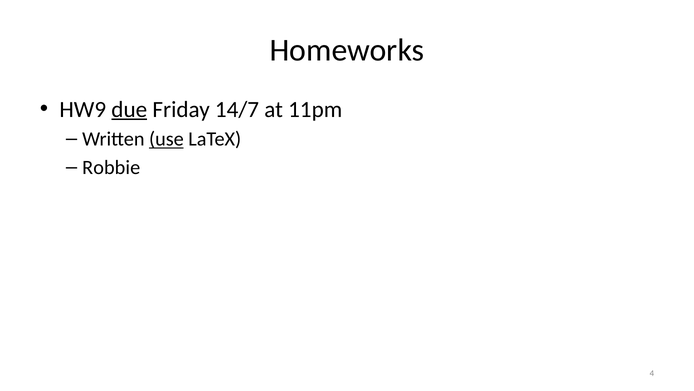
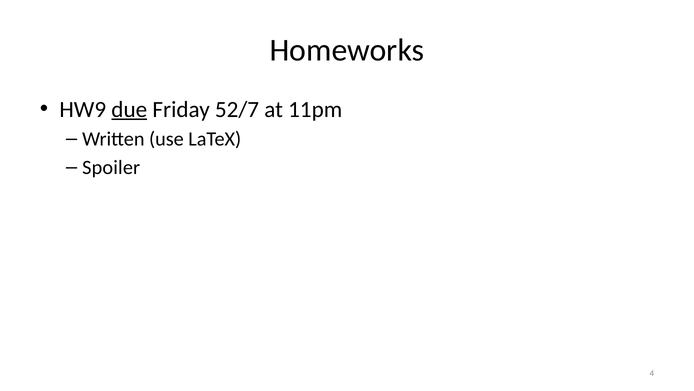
14/7: 14/7 -> 52/7
use underline: present -> none
Robbie: Robbie -> Spoiler
